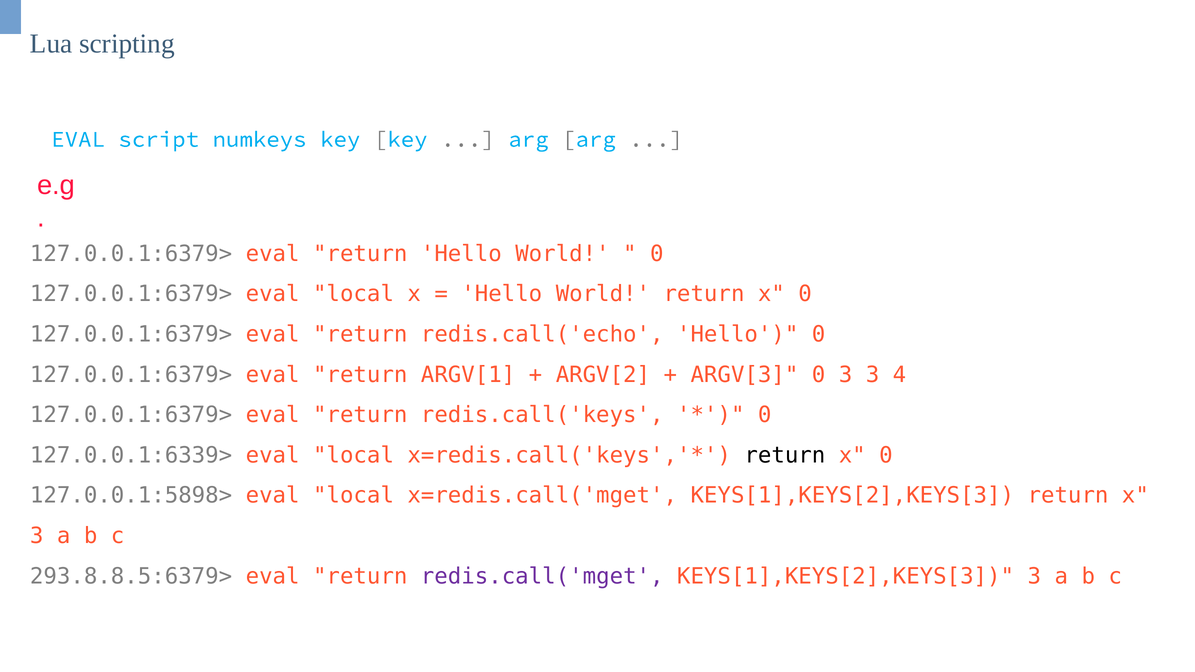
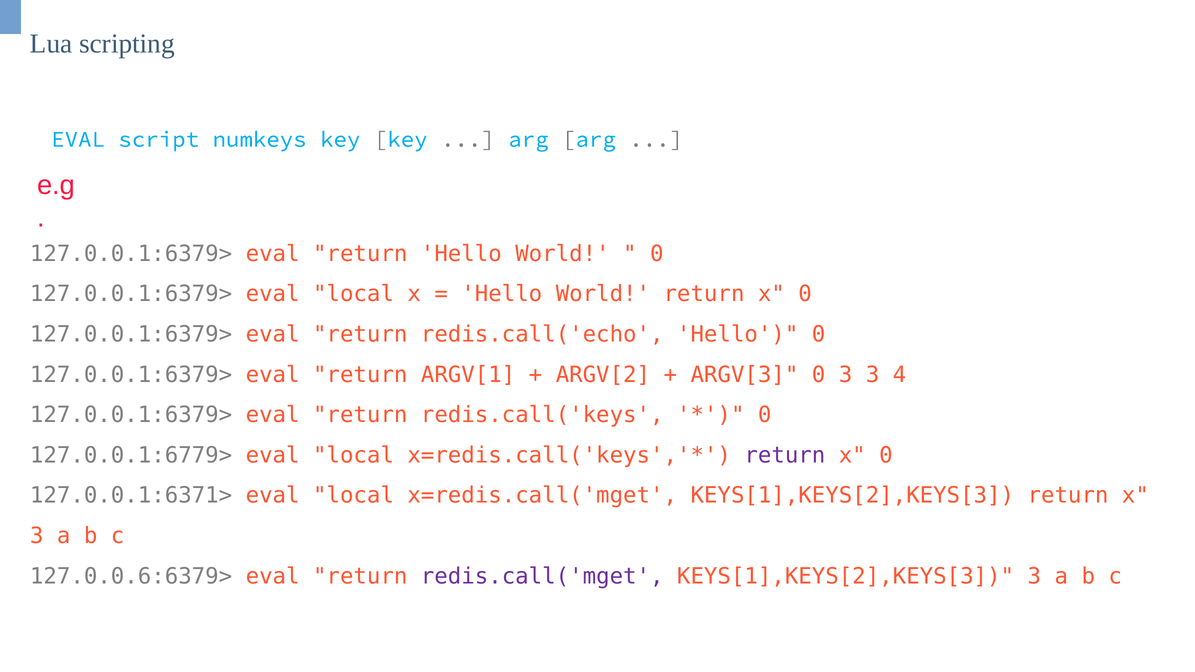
127.0.0.1:6339>: 127.0.0.1:6339> -> 127.0.0.1:6779>
return at (785, 455) colour: black -> purple
127.0.0.1:5898>: 127.0.0.1:5898> -> 127.0.0.1:6371>
293.8.8.5:6379>: 293.8.8.5:6379> -> 127.0.0.6:6379>
